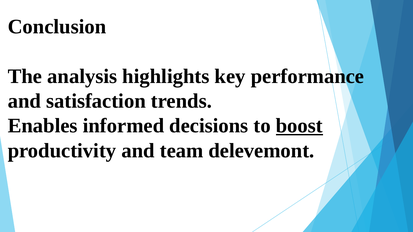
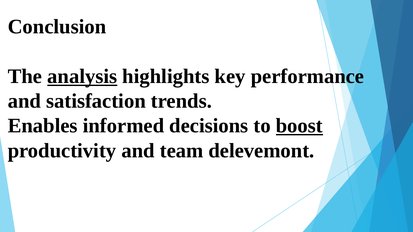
analysis underline: none -> present
